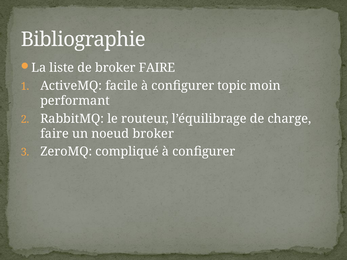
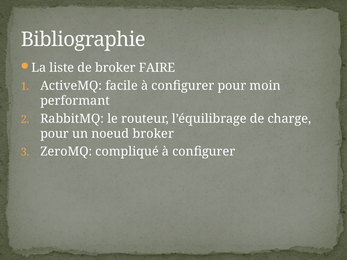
configurer topic: topic -> pour
faire at (55, 134): faire -> pour
